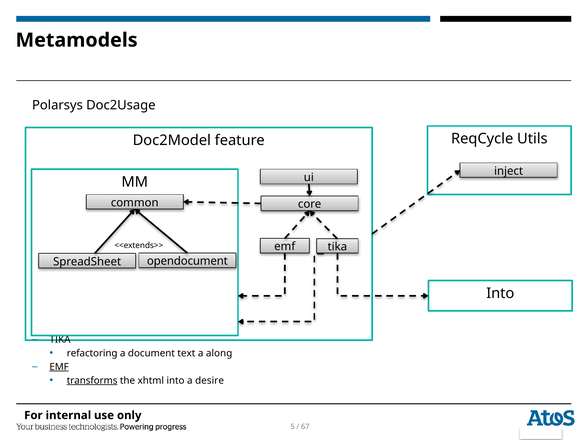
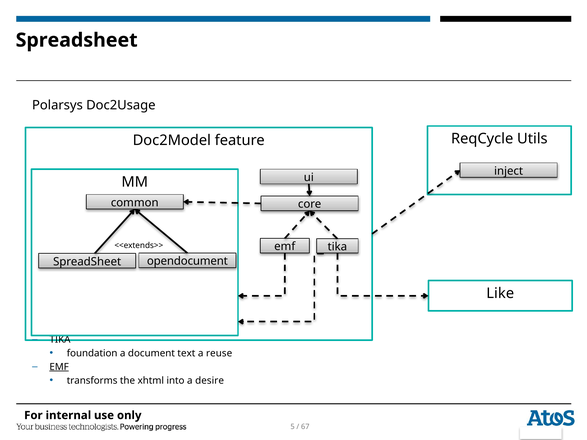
Metamodels at (77, 40): Metamodels -> Spreadsheet
Into at (500, 293): Into -> Like
refactoring: refactoring -> foundation
along: along -> reuse
transforms underline: present -> none
